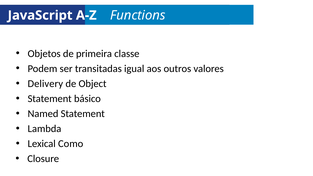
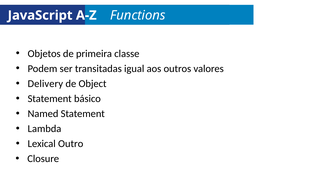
Como: Como -> Outro
